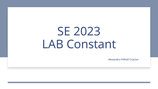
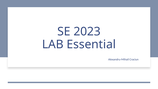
Constant: Constant -> Essential
